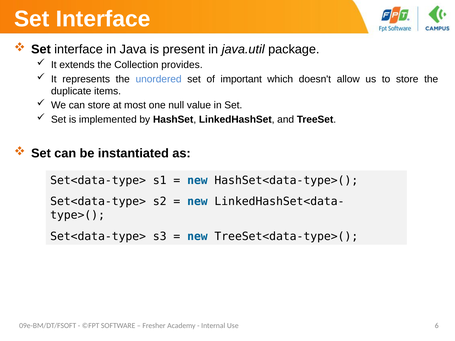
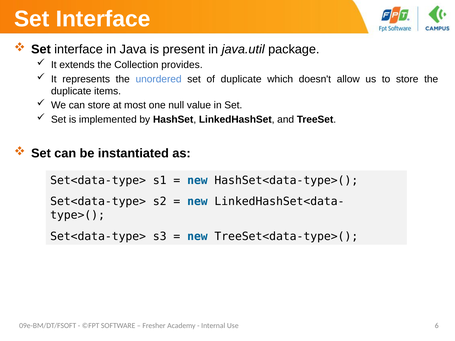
of important: important -> duplicate
